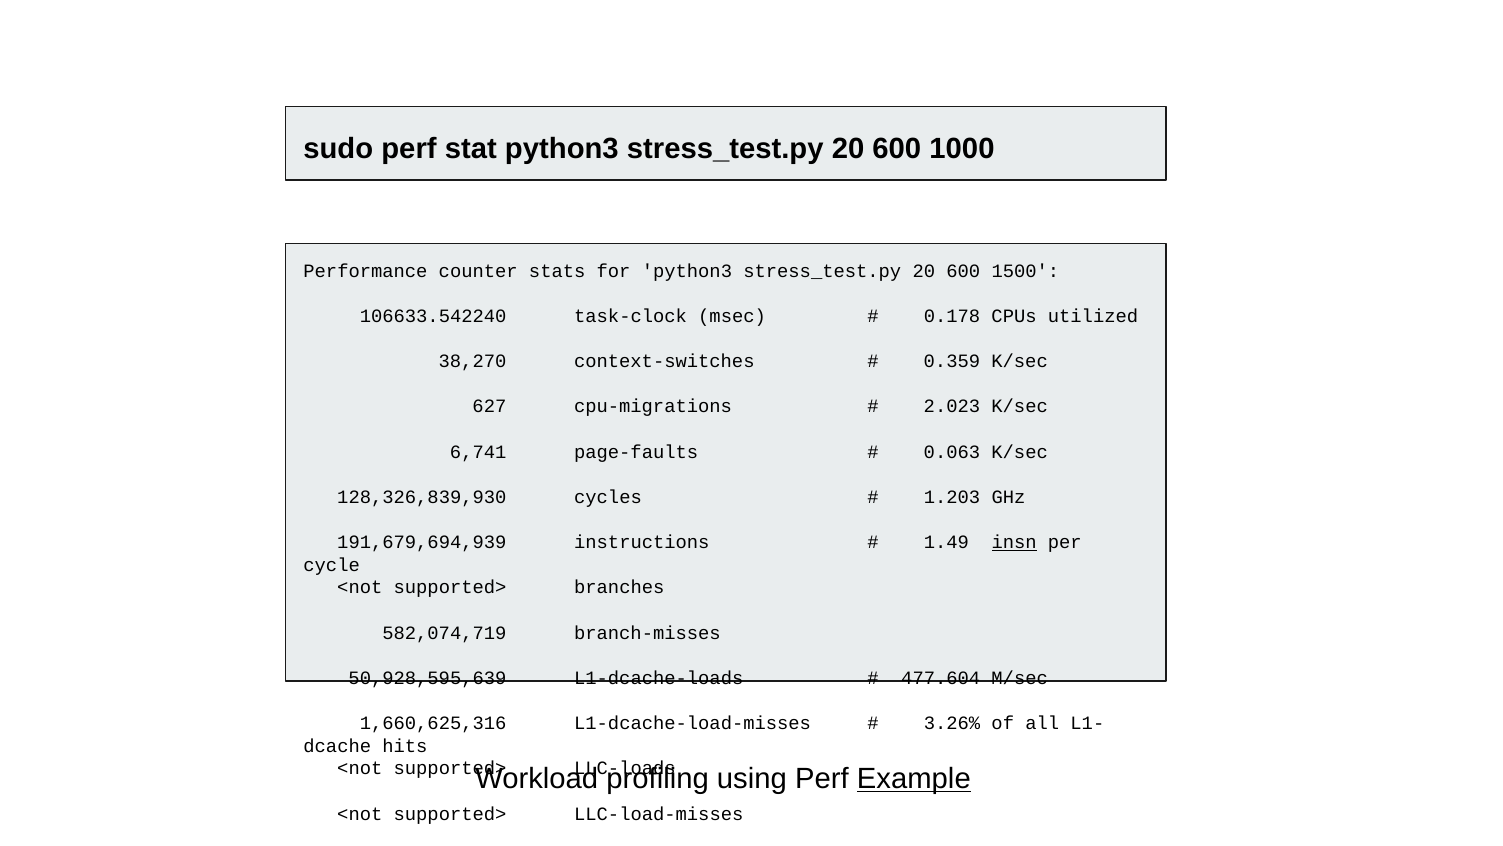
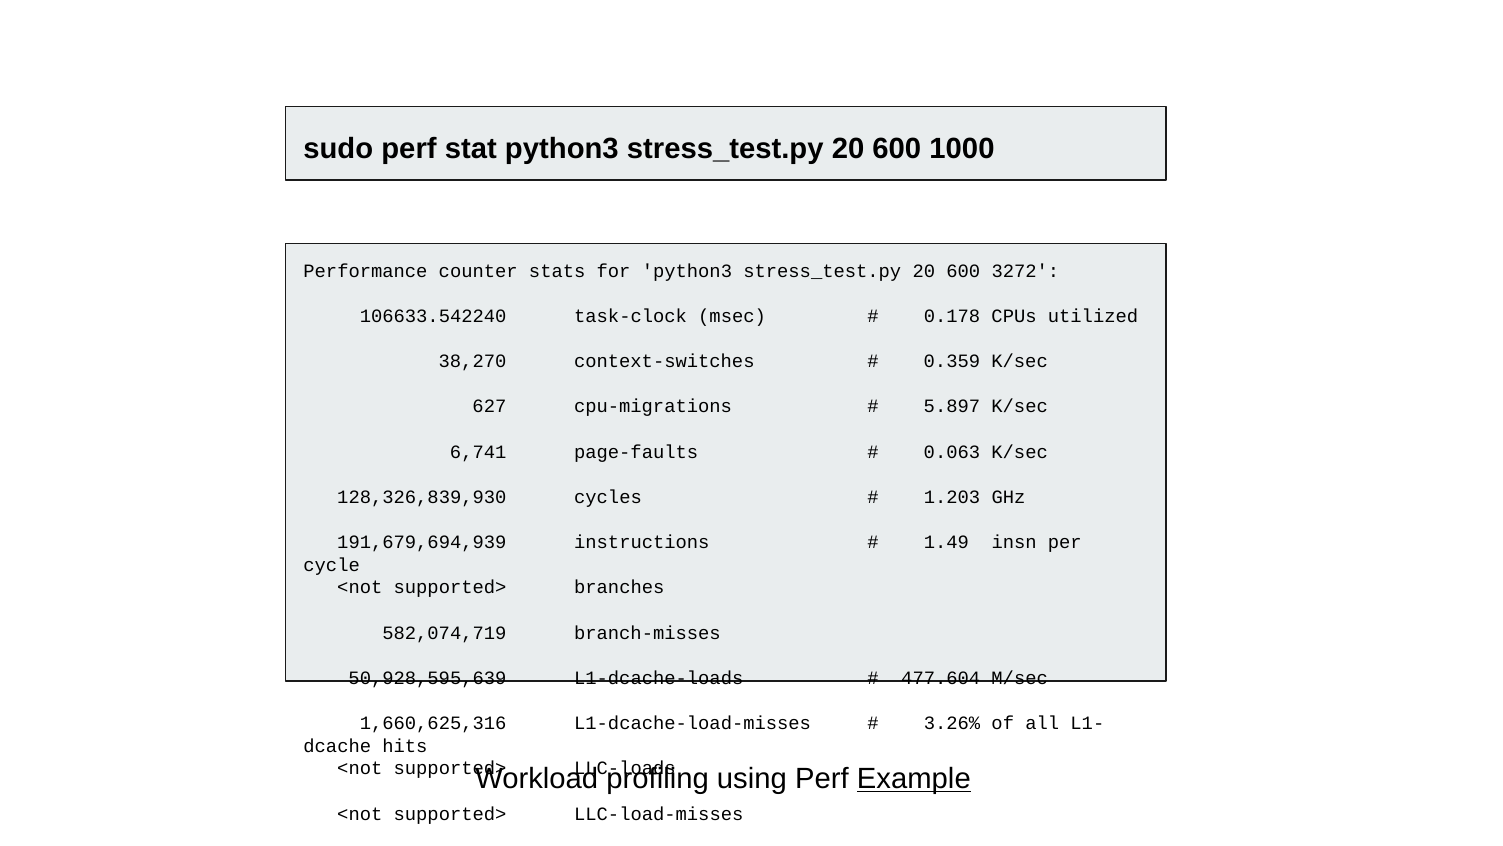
1500: 1500 -> 3272
2.023: 2.023 -> 5.897
insn underline: present -> none
